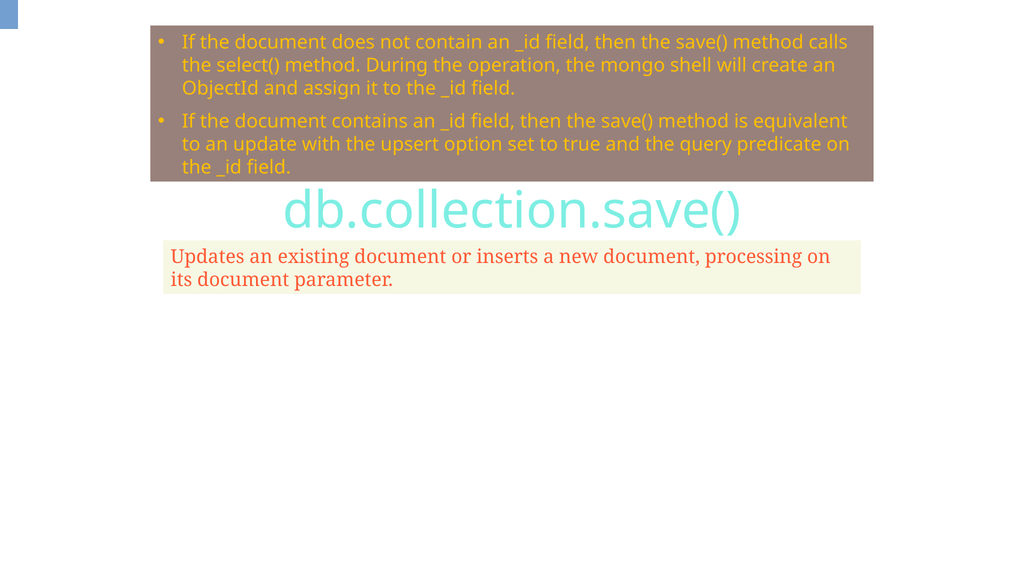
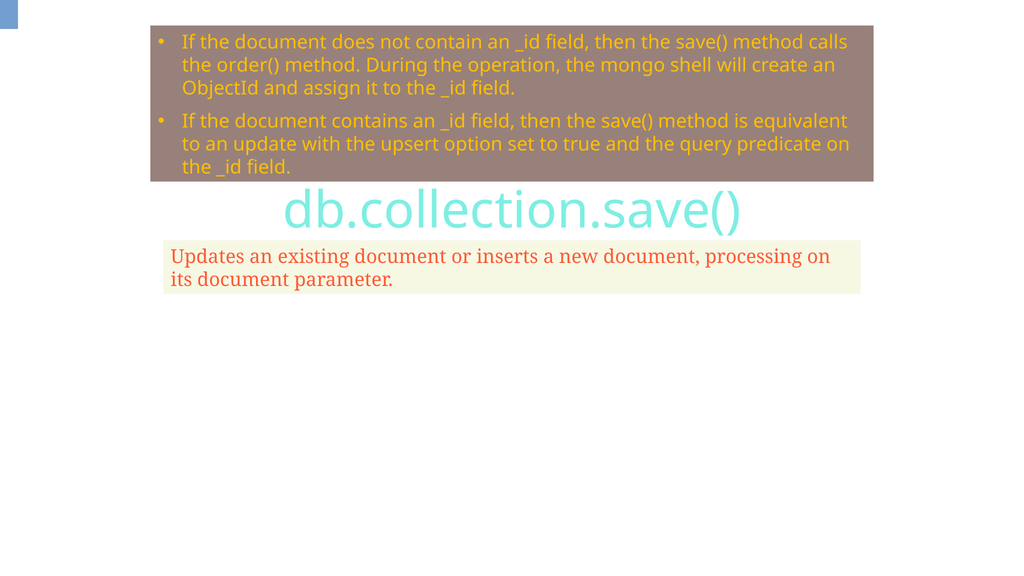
select(: select( -> order(
